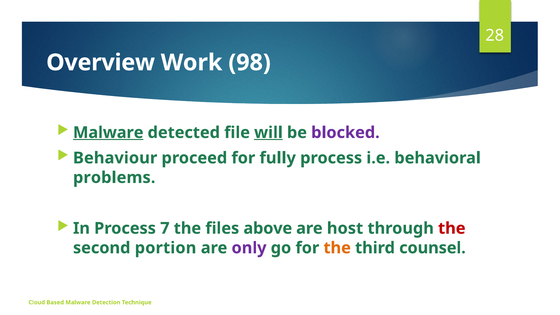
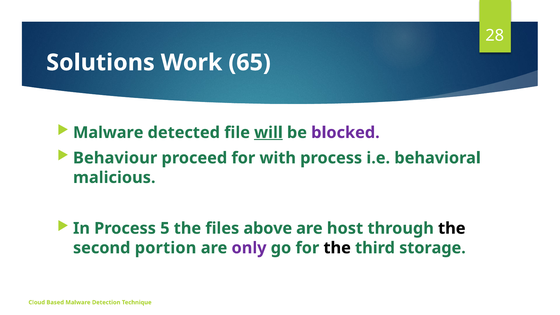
Overview: Overview -> Solutions
98: 98 -> 65
Malware at (108, 133) underline: present -> none
fully: fully -> with
problems: problems -> malicious
7: 7 -> 5
the at (452, 228) colour: red -> black
the at (337, 248) colour: orange -> black
counsel: counsel -> storage
